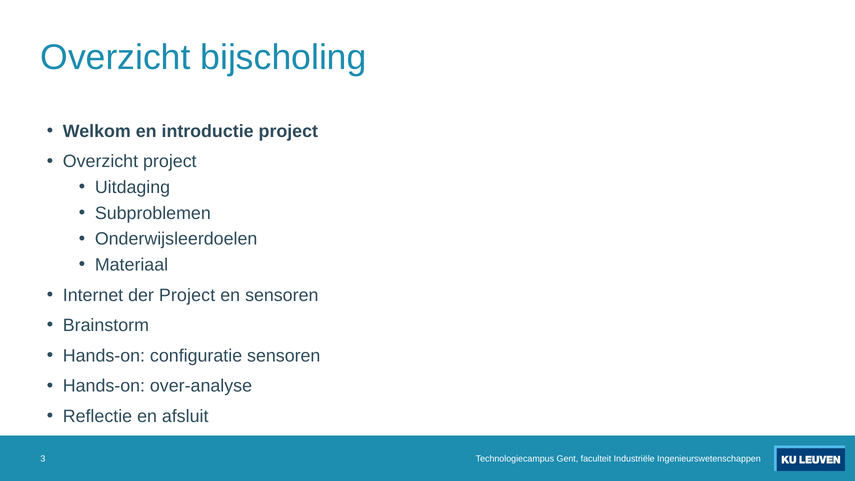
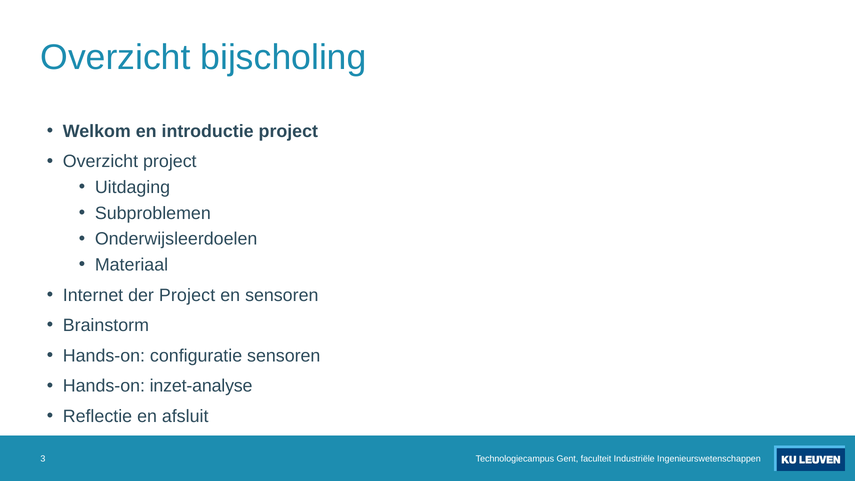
over-analyse: over-analyse -> inzet-analyse
